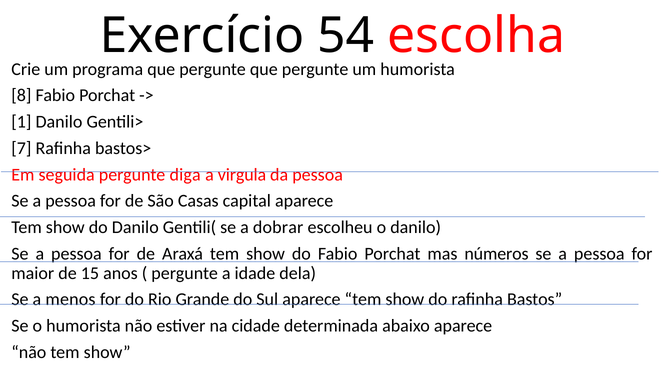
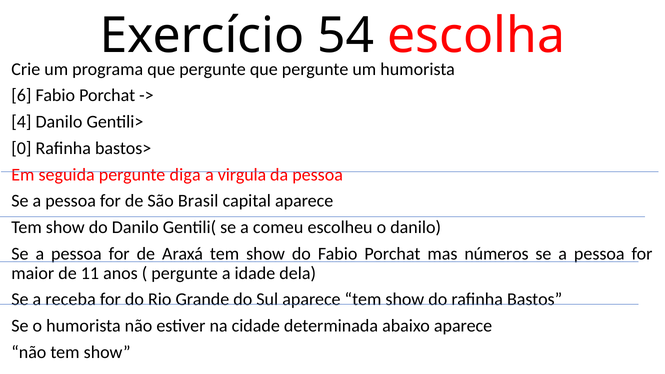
8: 8 -> 6
1: 1 -> 4
7: 7 -> 0
Casas: Casas -> Brasil
dobrar: dobrar -> comeu
15: 15 -> 11
menos: menos -> receba
